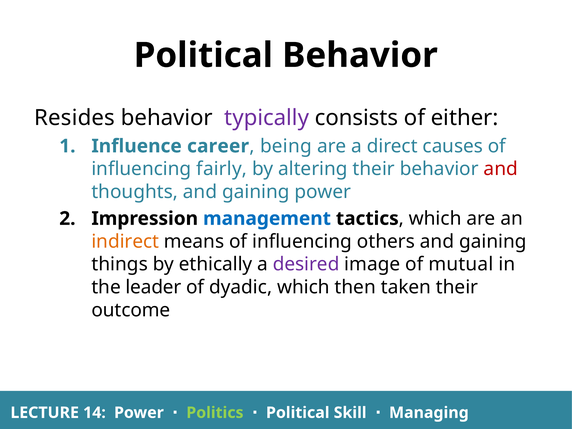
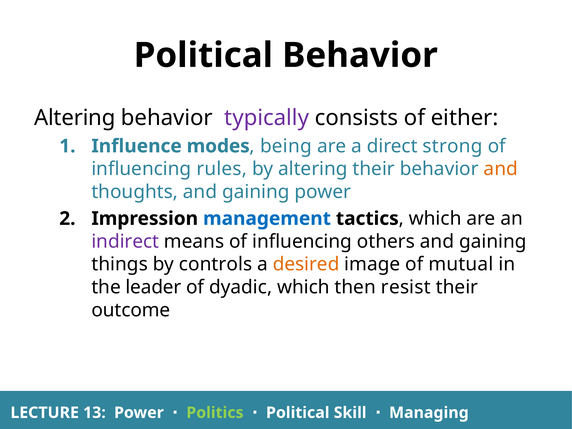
Resides at (75, 118): Resides -> Altering
career: career -> modes
causes: causes -> strong
fairly: fairly -> rules
and at (501, 169) colour: red -> orange
indirect colour: orange -> purple
ethically: ethically -> controls
desired colour: purple -> orange
taken: taken -> resist
14: 14 -> 13
